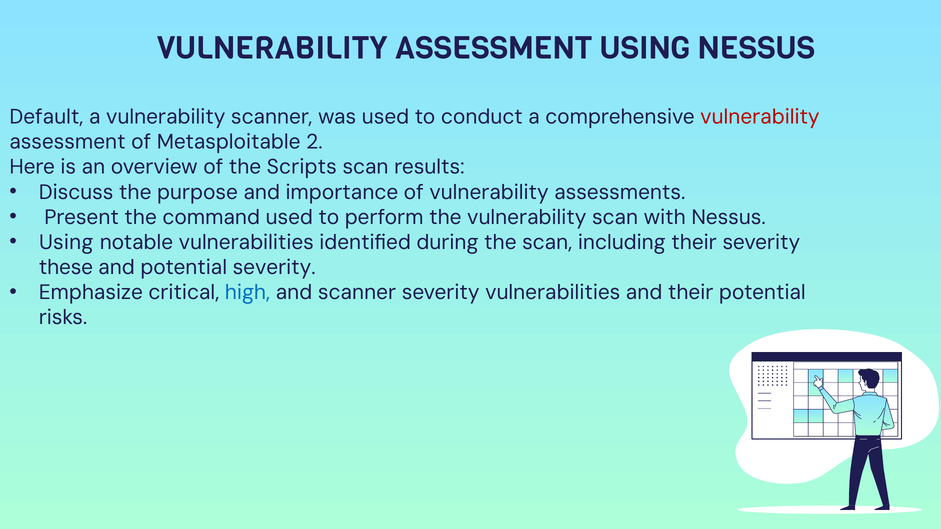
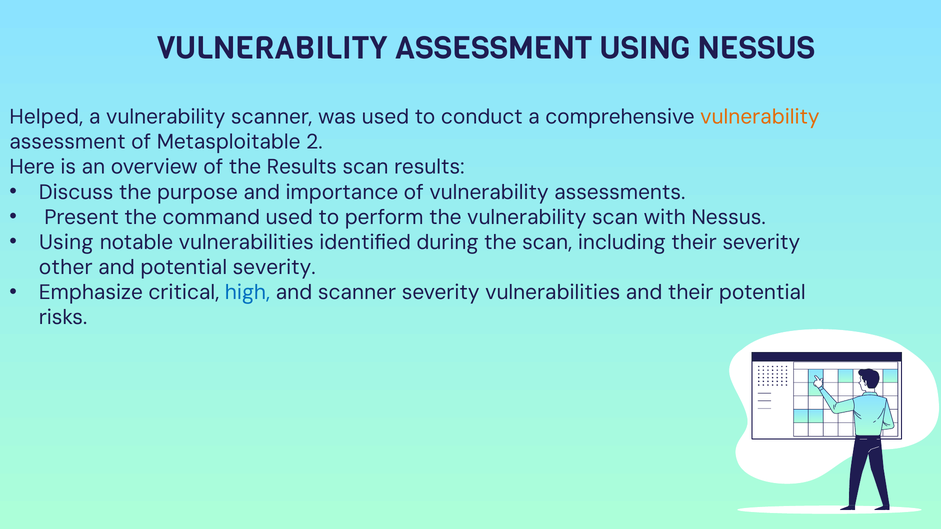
Default: Default -> Helped
vulnerability at (760, 117) colour: red -> orange
the Scripts: Scripts -> Results
these: these -> other
